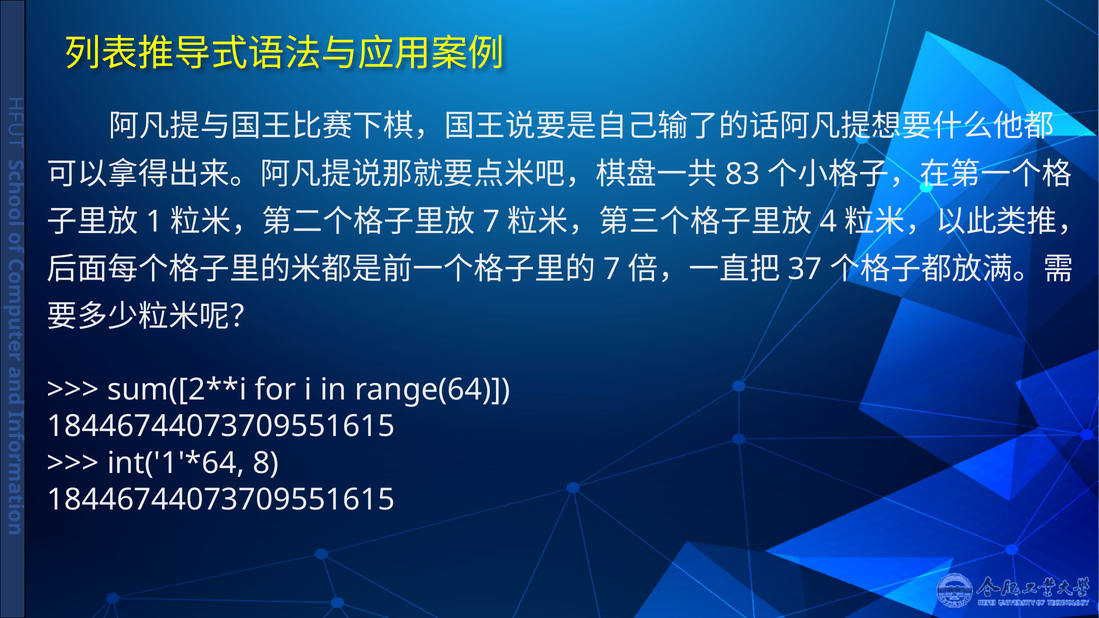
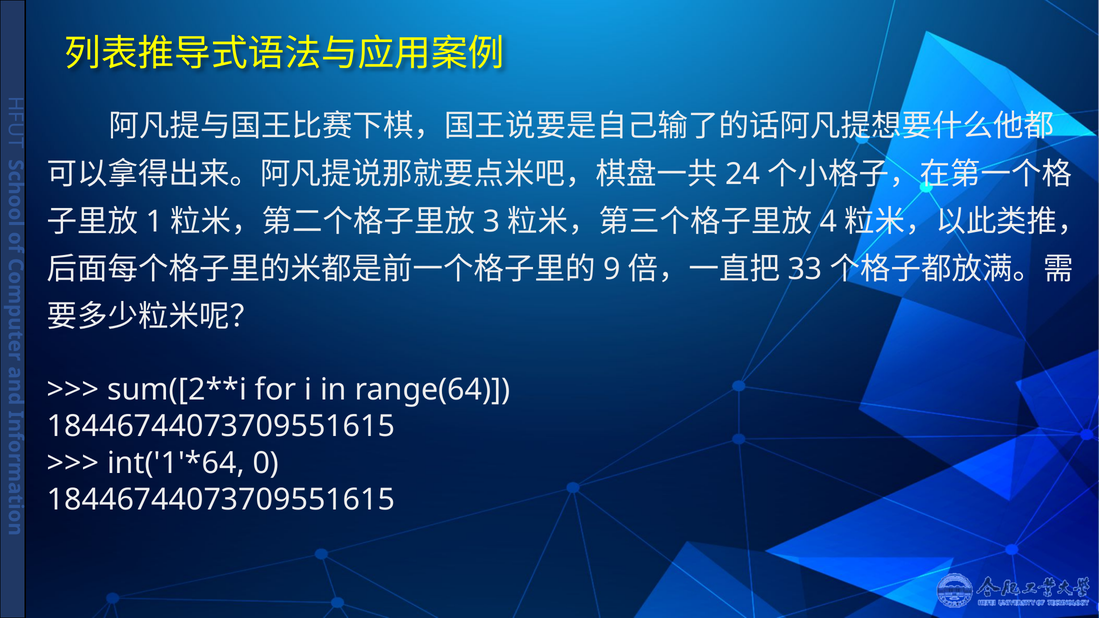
83: 83 -> 24
7 at (491, 222): 7 -> 3
7 at (612, 269): 7 -> 9
37: 37 -> 33
8: 8 -> 0
